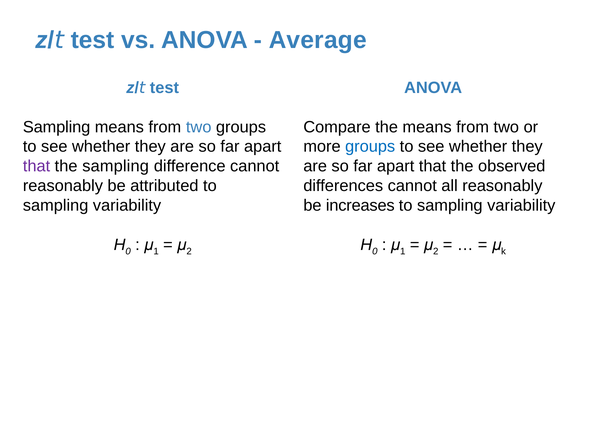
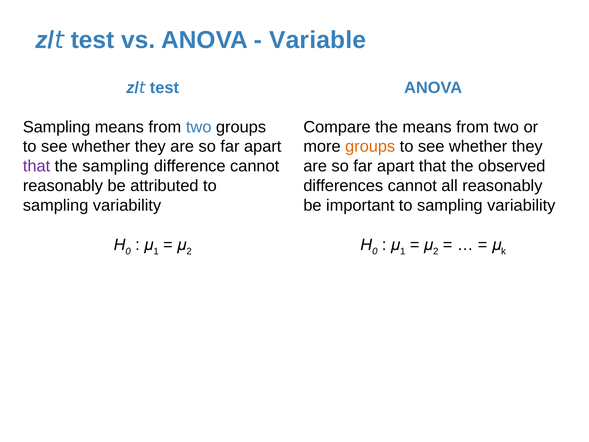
Average: Average -> Variable
groups at (370, 147) colour: blue -> orange
increases: increases -> important
